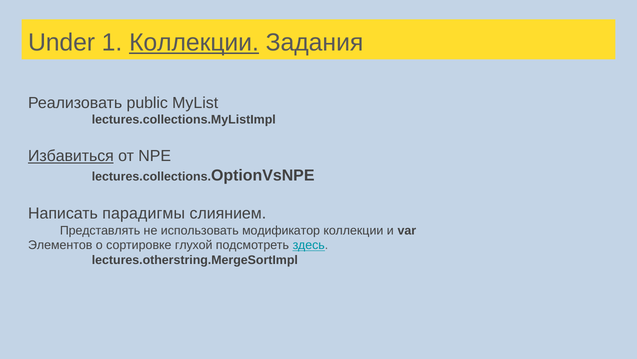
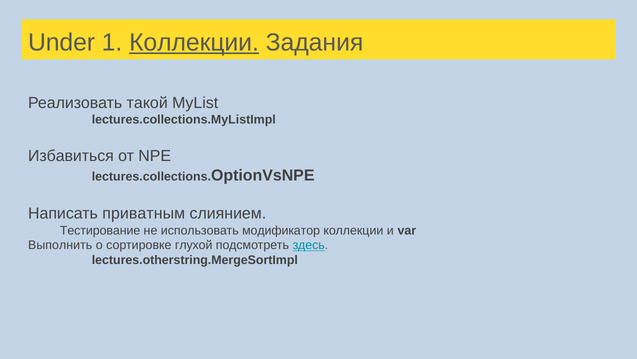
public: public -> такой
Избавитьcя underline: present -> none
парадигмы: парадигмы -> приватным
Представлять: Представлять -> Тестирование
Элементов: Элементов -> Выполнить
